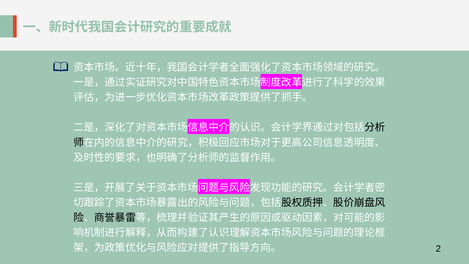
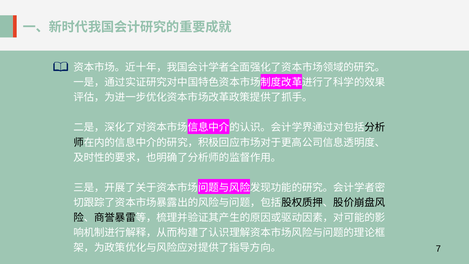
2: 2 -> 7
